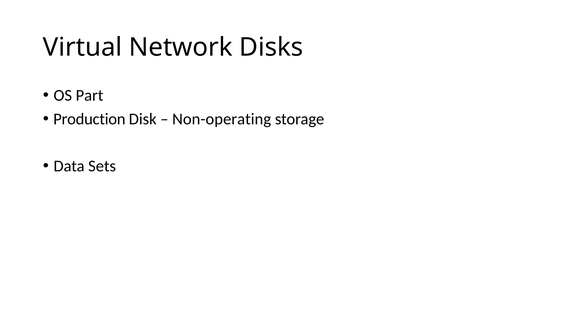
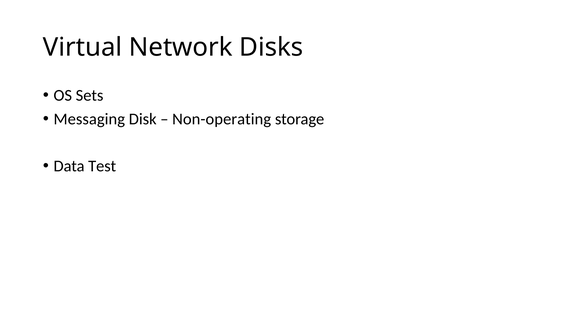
Part: Part -> Sets
Production: Production -> Messaging
Sets: Sets -> Test
